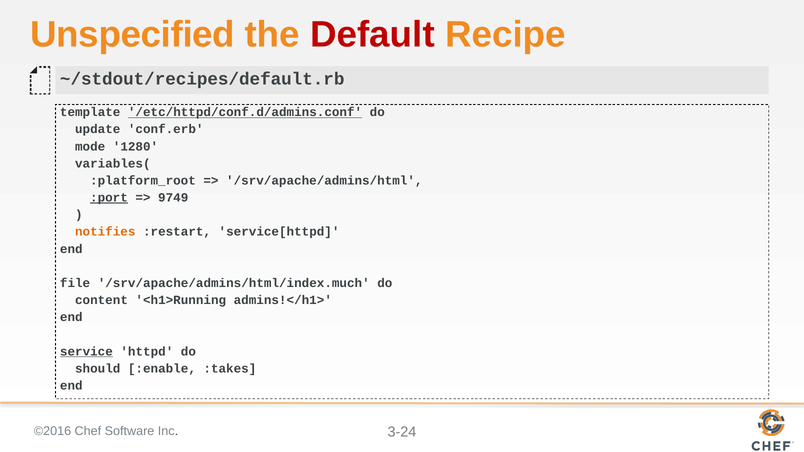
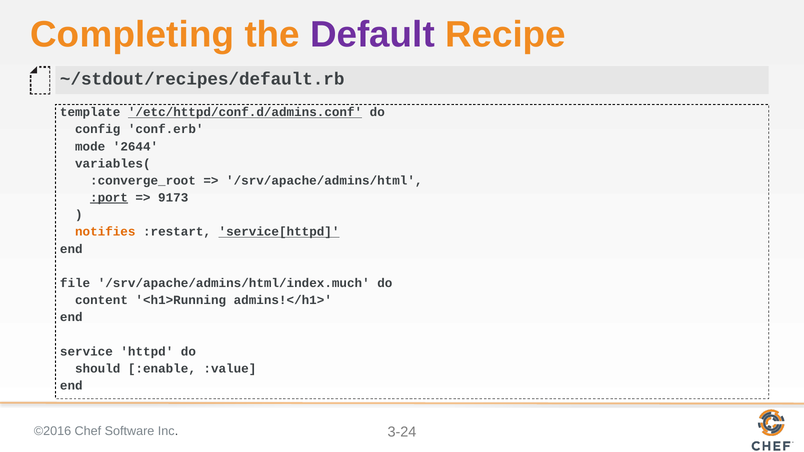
Unspecified: Unspecified -> Completing
Default colour: red -> purple
update: update -> config
1280: 1280 -> 2644
:platform_root: :platform_root -> :converge_root
9749: 9749 -> 9173
service[httpd underline: none -> present
service underline: present -> none
:takes: :takes -> :value
